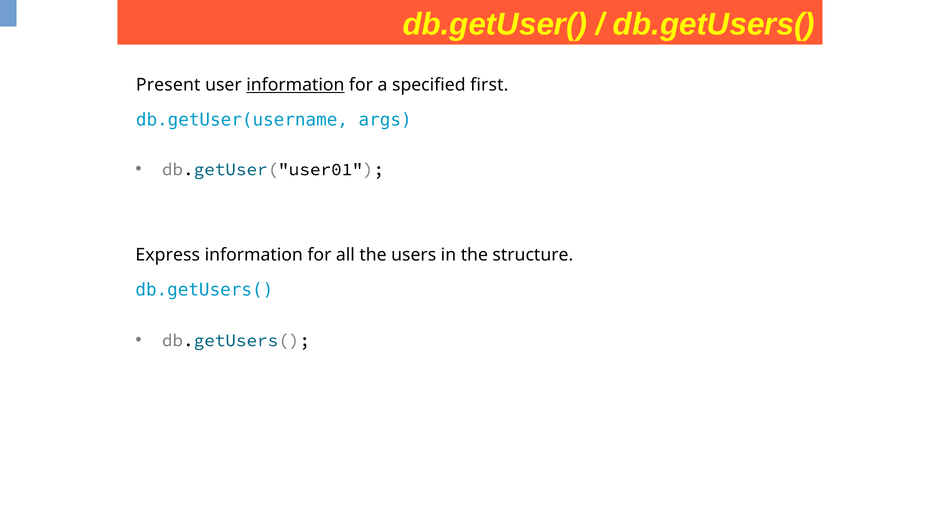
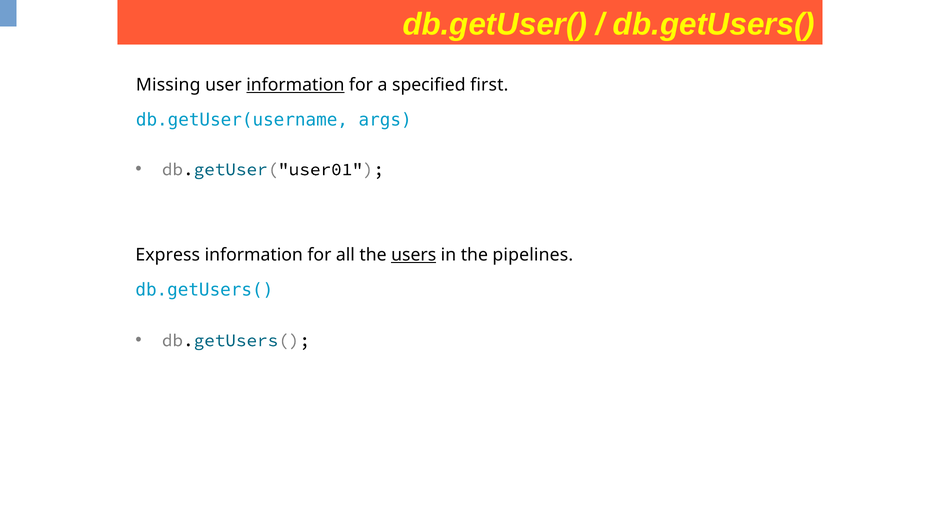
Present: Present -> Missing
users underline: none -> present
structure: structure -> pipelines
